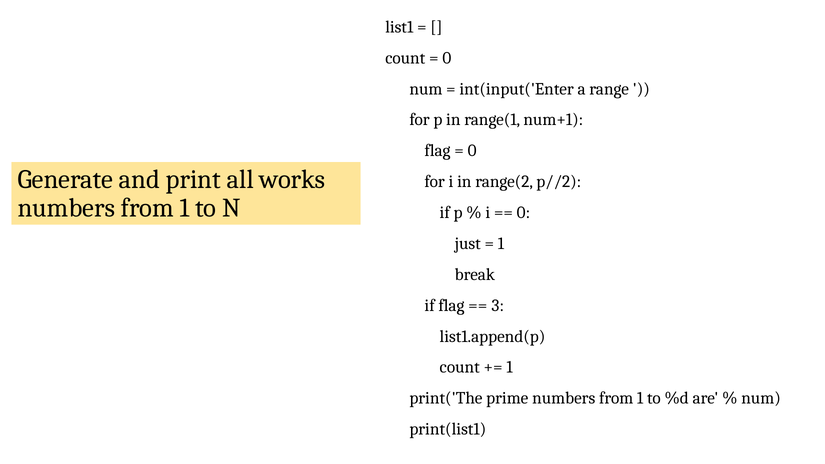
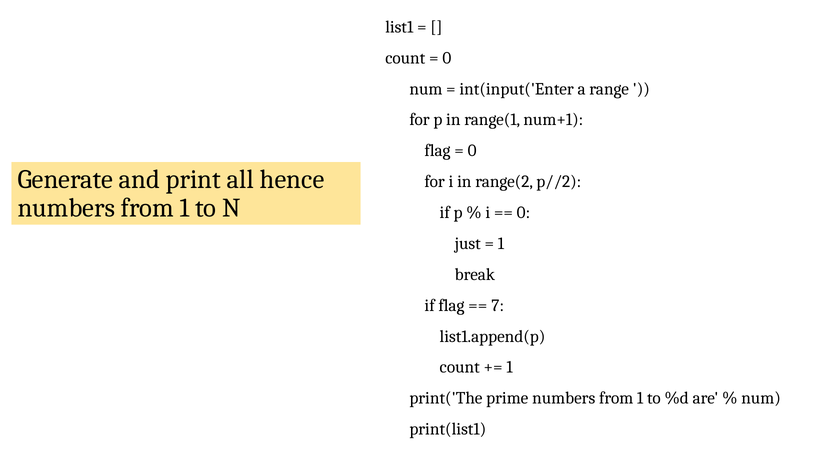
works: works -> hence
3: 3 -> 7
